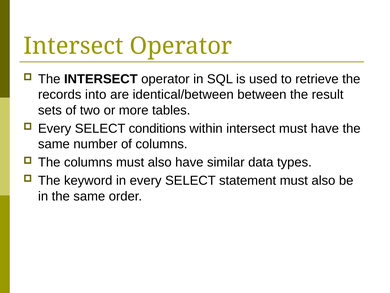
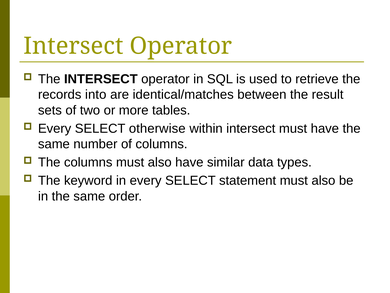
identical/between: identical/between -> identical/matches
conditions: conditions -> otherwise
